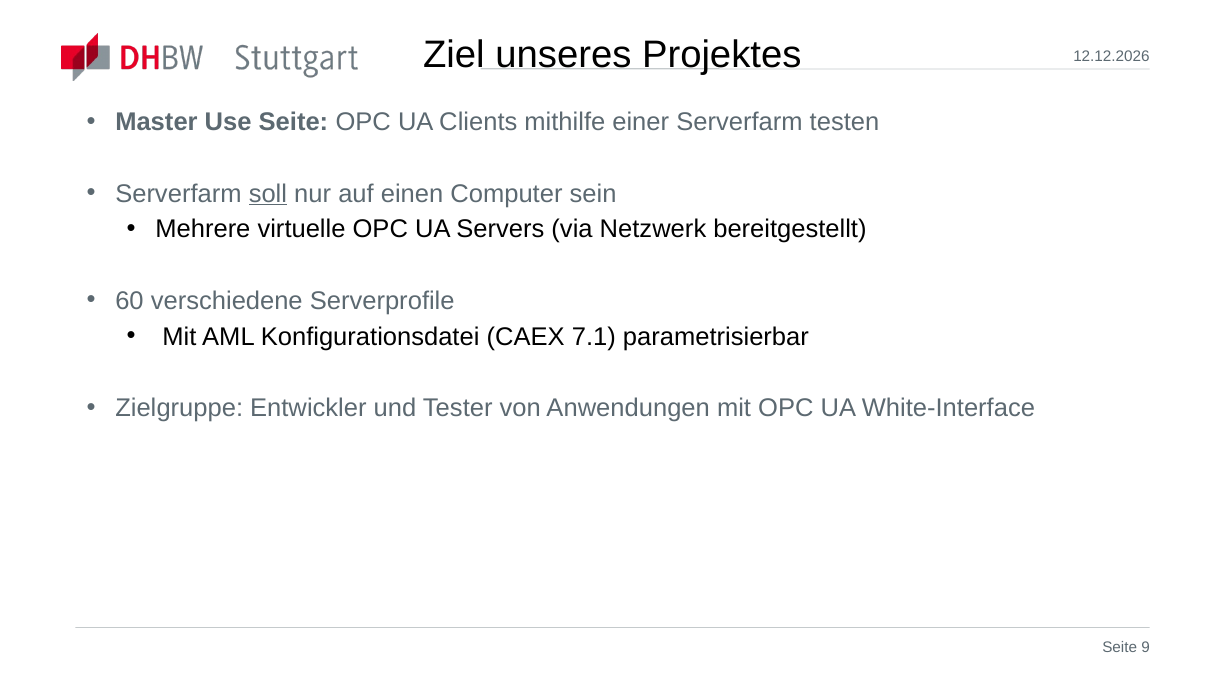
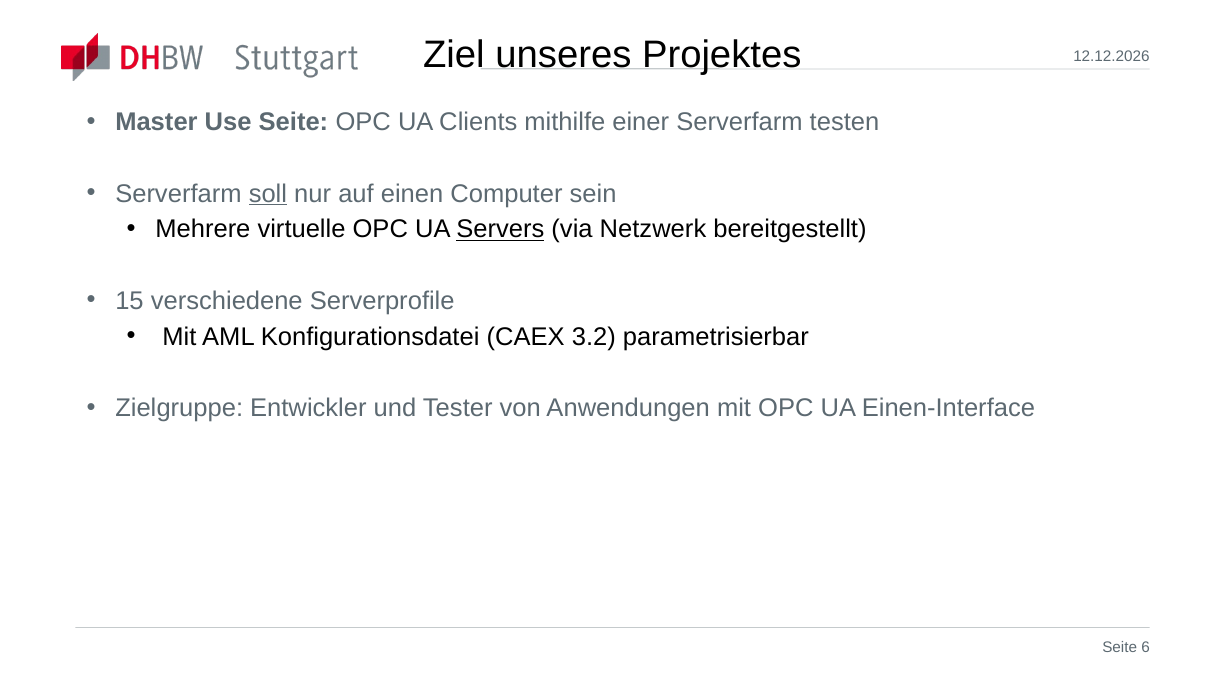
Servers underline: none -> present
60: 60 -> 15
7.1: 7.1 -> 3.2
White-Interface: White-Interface -> Einen-Interface
9: 9 -> 6
